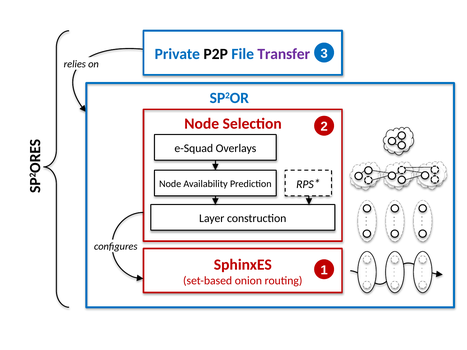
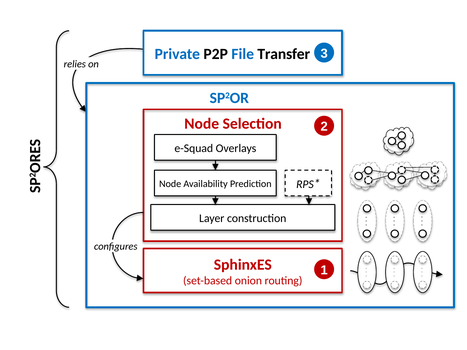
Transfer colour: purple -> black
